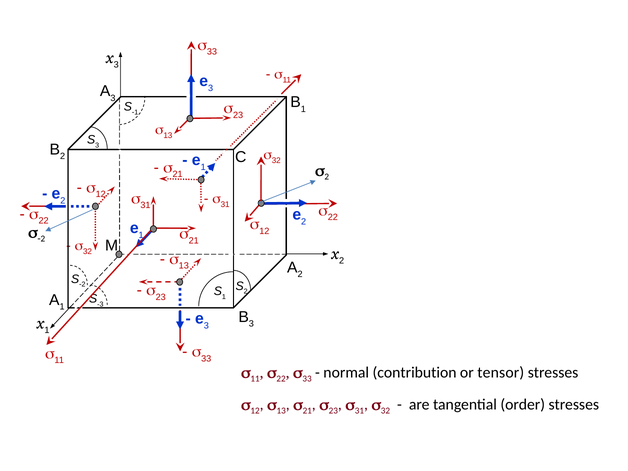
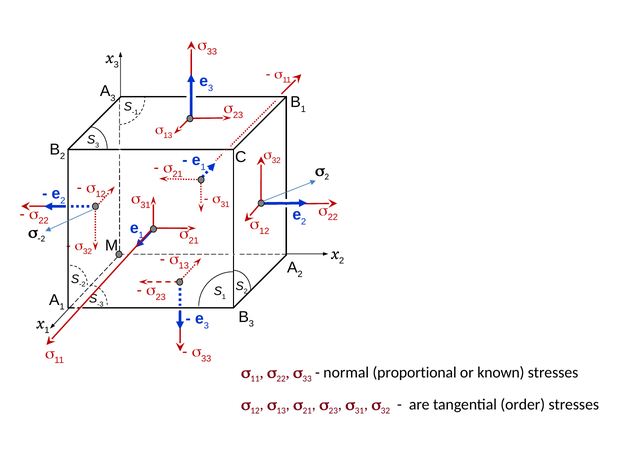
contribution: contribution -> proportional
tensor: tensor -> known
